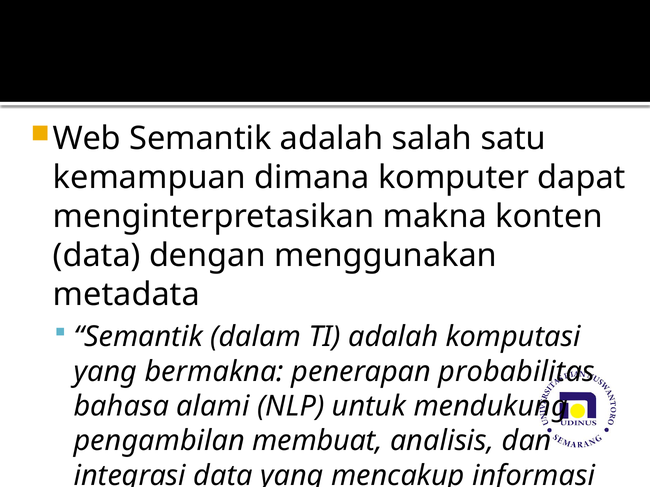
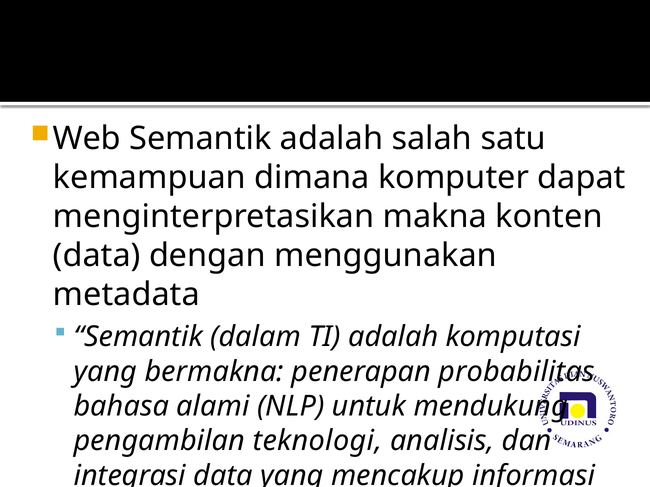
membuat: membuat -> teknologi
